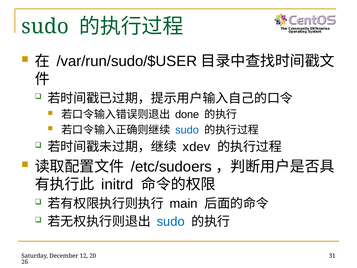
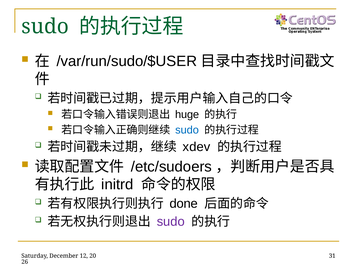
done: done -> huge
main: main -> done
sudo at (171, 222) colour: blue -> purple
